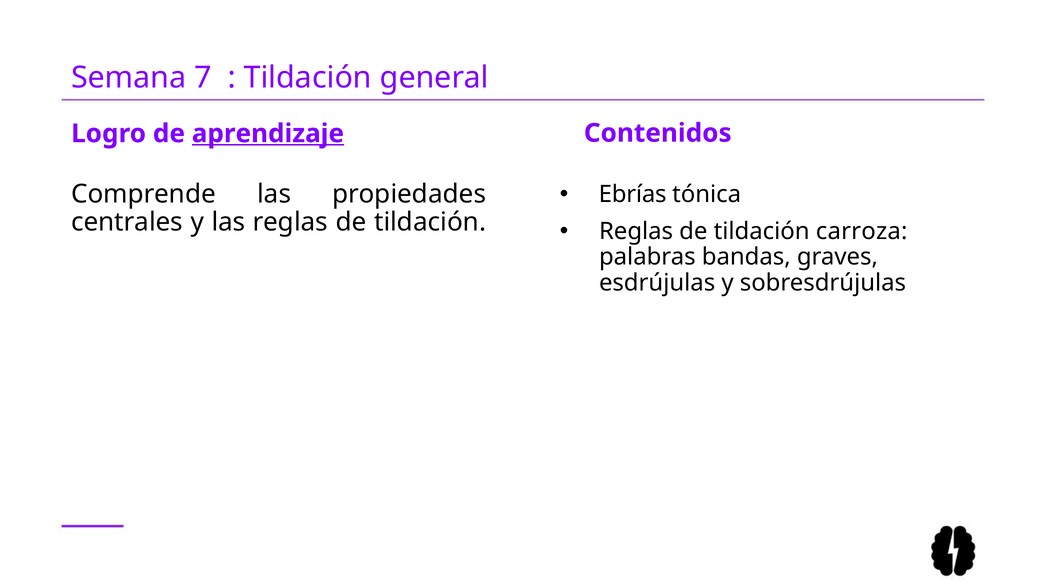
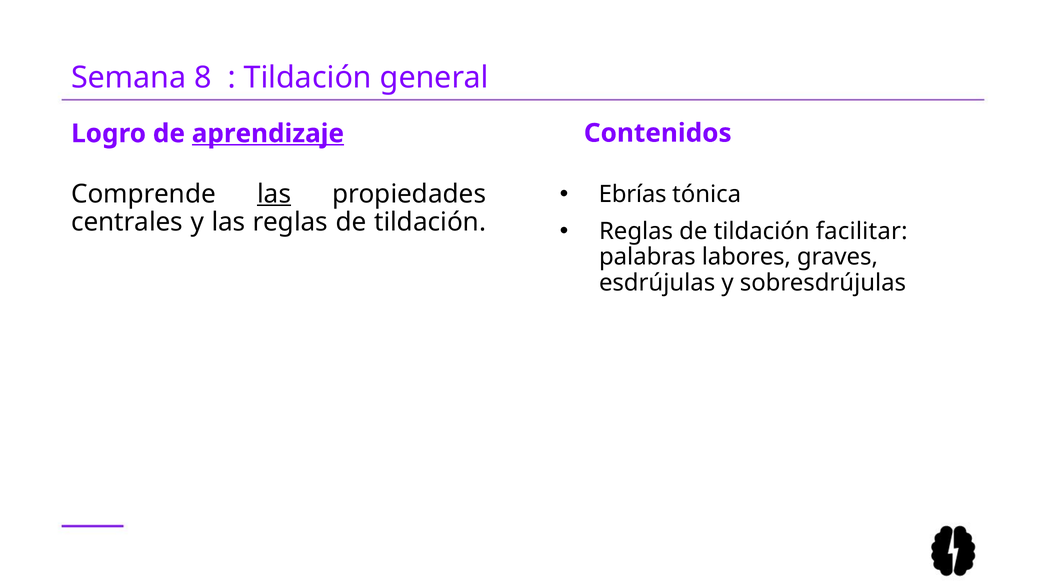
7: 7 -> 8
las at (274, 194) underline: none -> present
carroza: carroza -> facilitar
bandas: bandas -> labores
